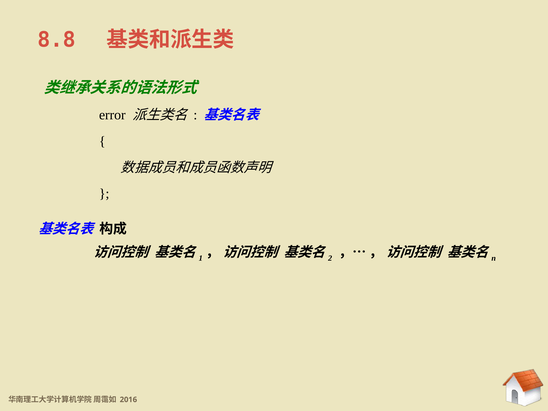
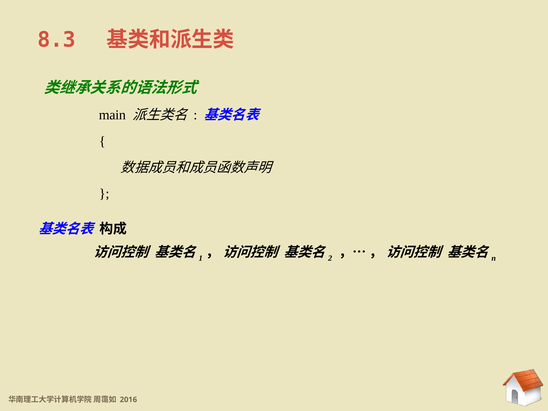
8.8: 8.8 -> 8.3
error: error -> main
